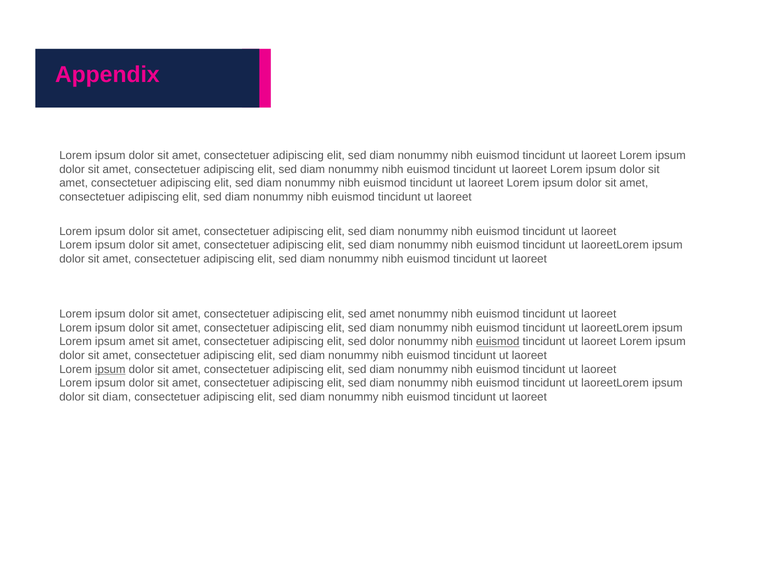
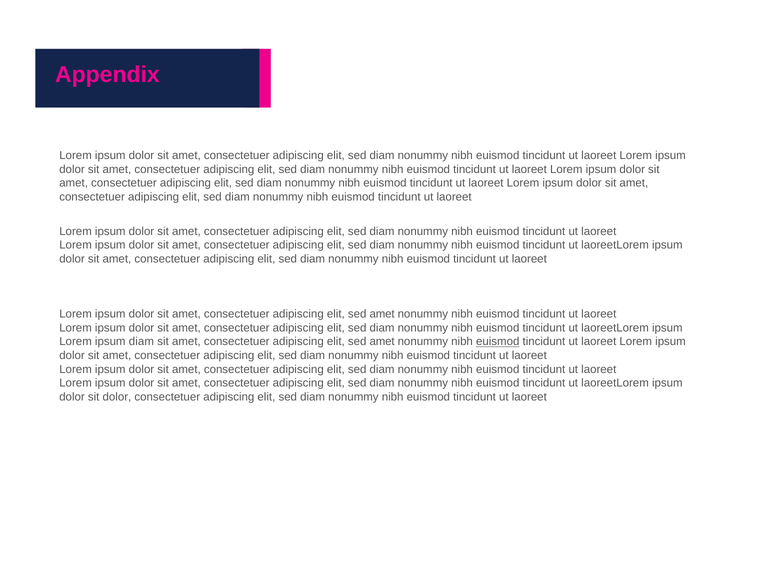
ipsum amet: amet -> diam
dolor at (382, 342): dolor -> amet
ipsum at (110, 369) underline: present -> none
sit diam: diam -> dolor
